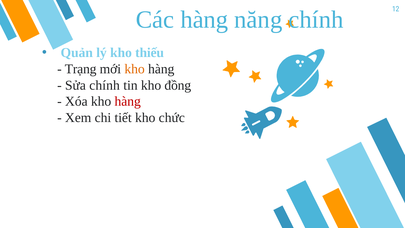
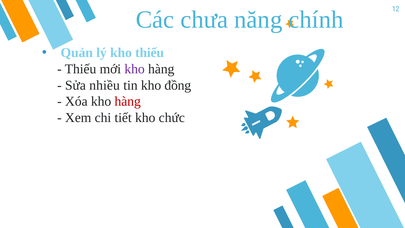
Các hàng: hàng -> chưa
Trạng at (81, 69): Trạng -> Thiếu
kho at (135, 69) colour: orange -> purple
Sửa chính: chính -> nhiều
